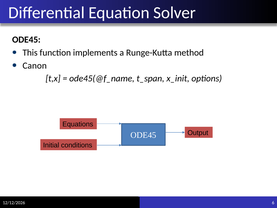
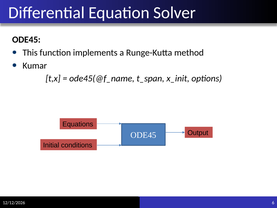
Canon: Canon -> Kumar
